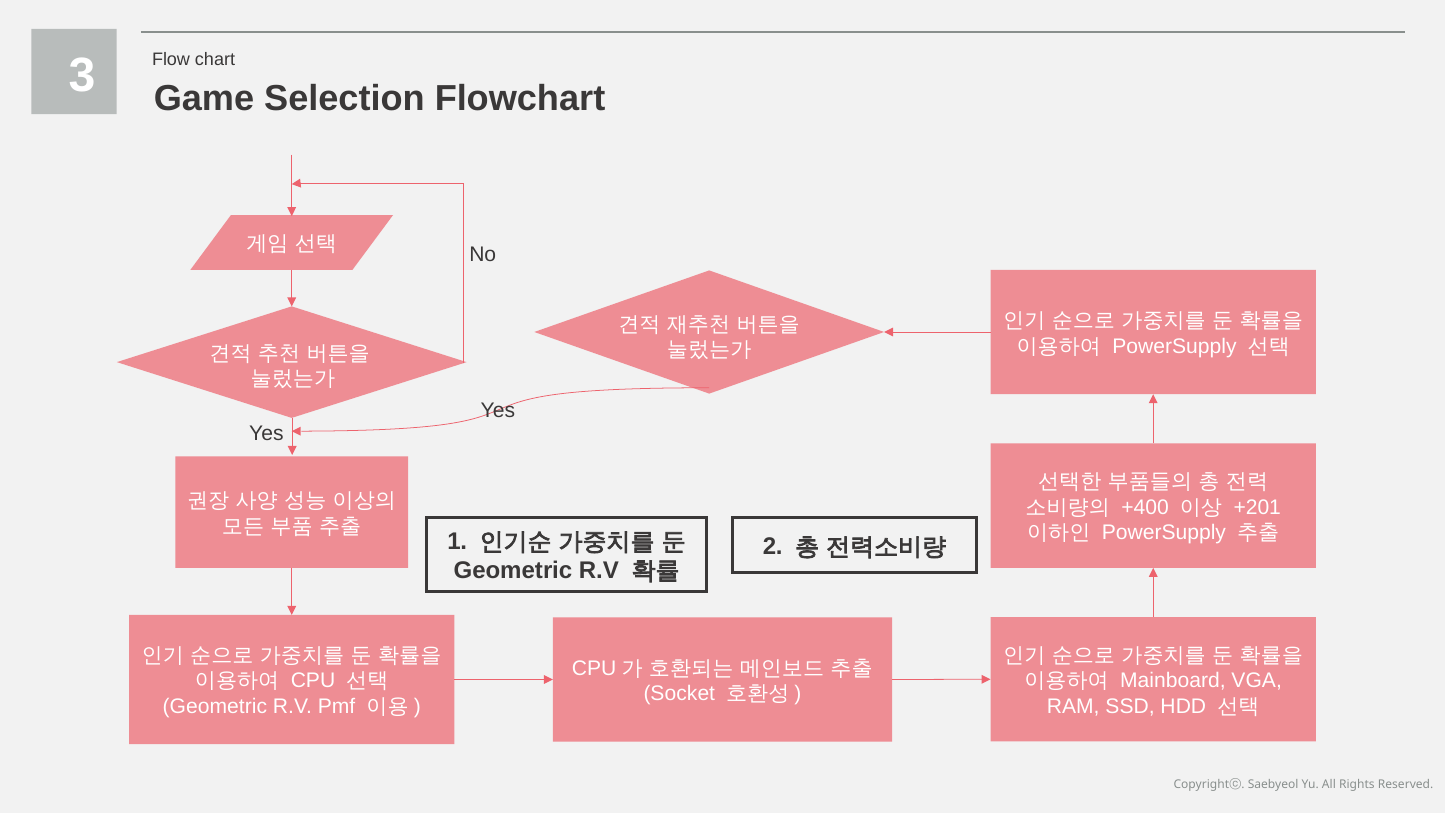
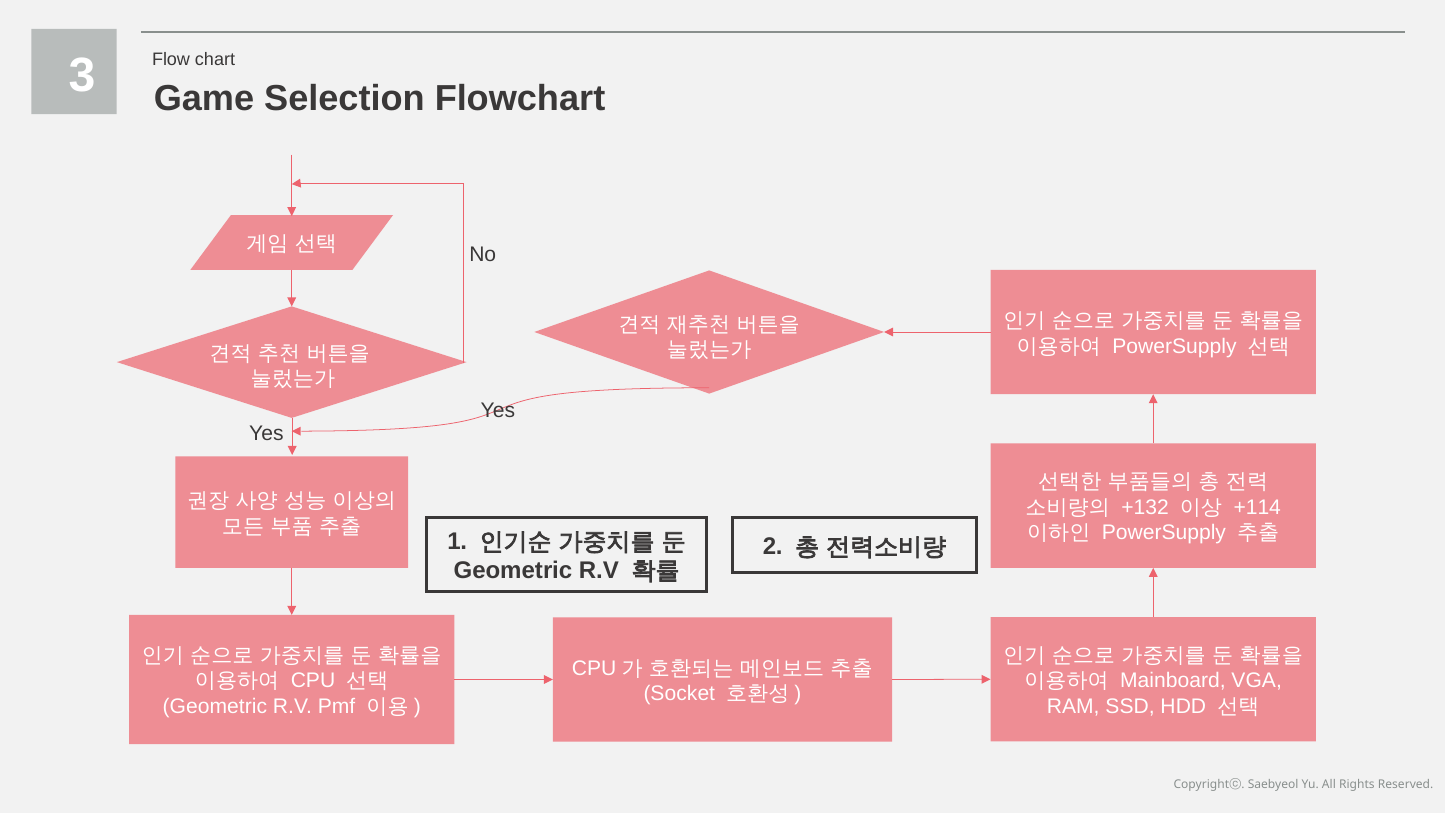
+400: +400 -> +132
+201: +201 -> +114
